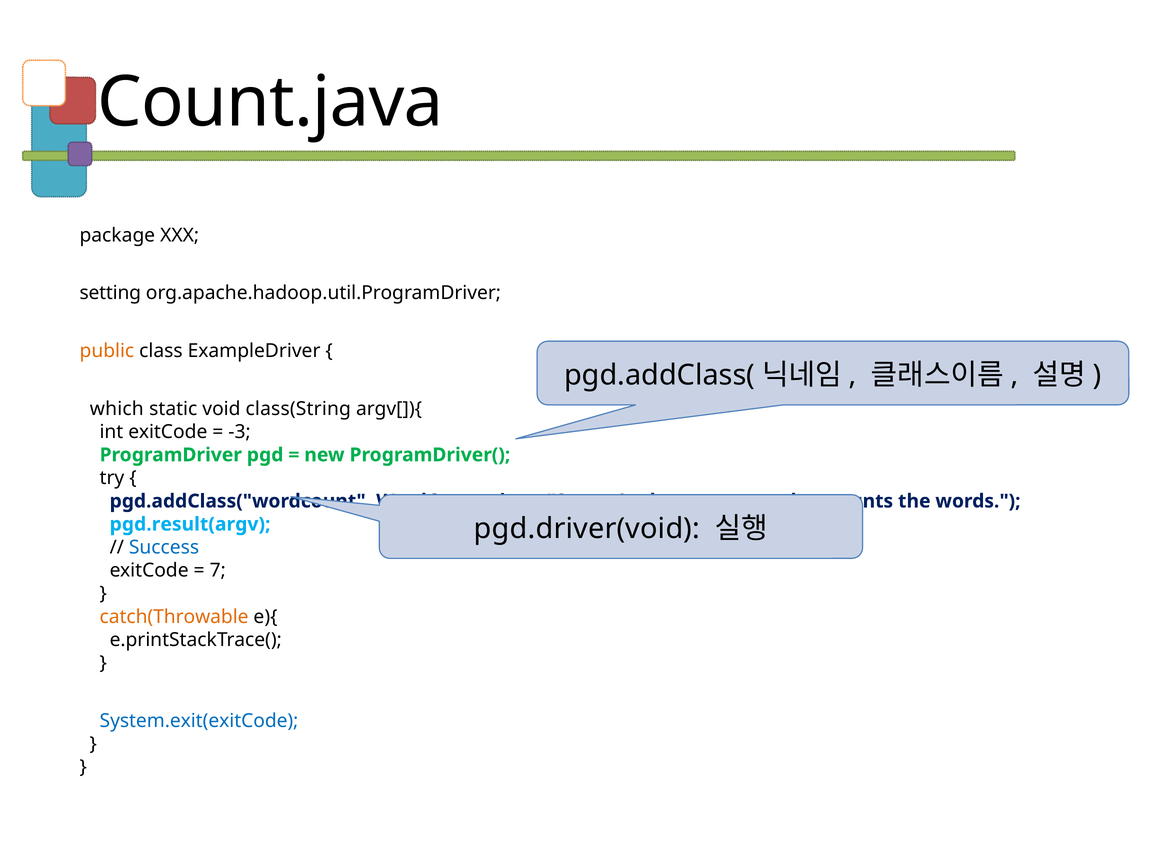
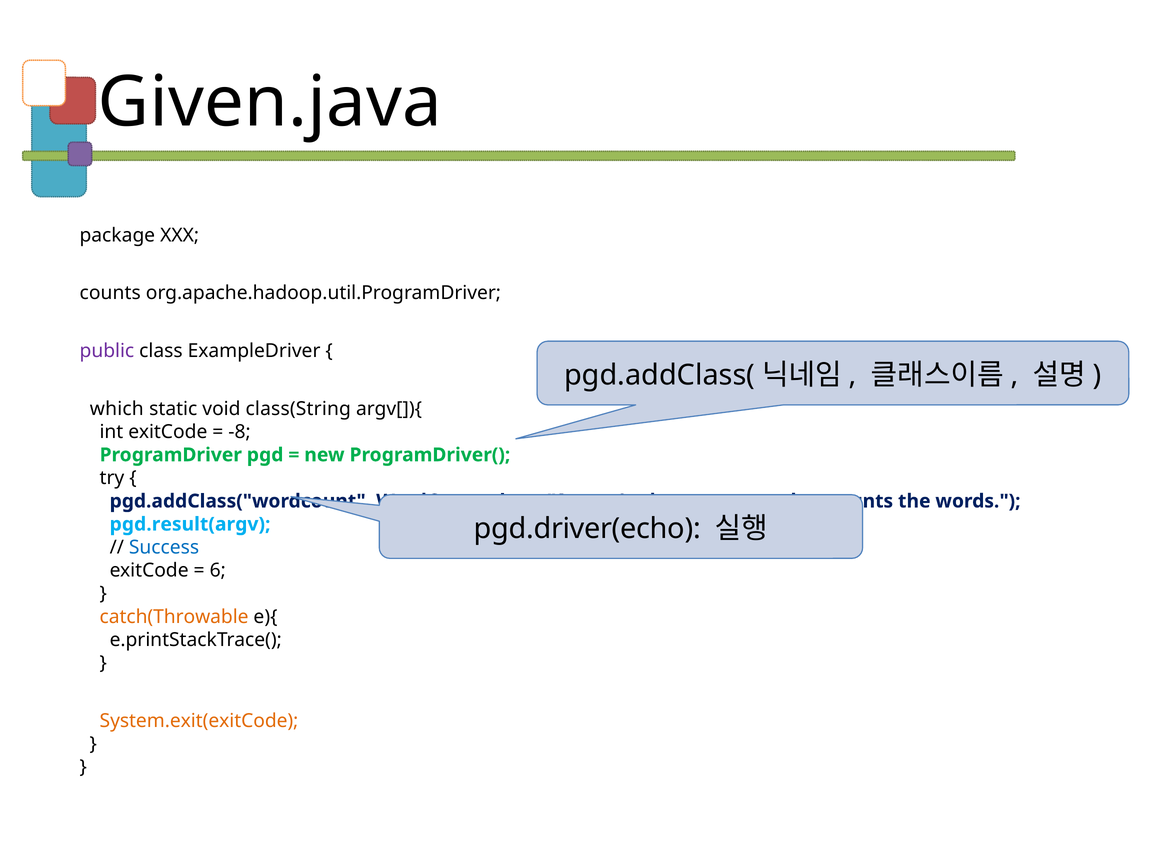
Count.java: Count.java -> Given.java
setting at (110, 293): setting -> counts
public colour: orange -> purple
-3: -3 -> -8
pgd.driver(void: pgd.driver(void -> pgd.driver(echo
7: 7 -> 6
System.exit(exitCode colour: blue -> orange
